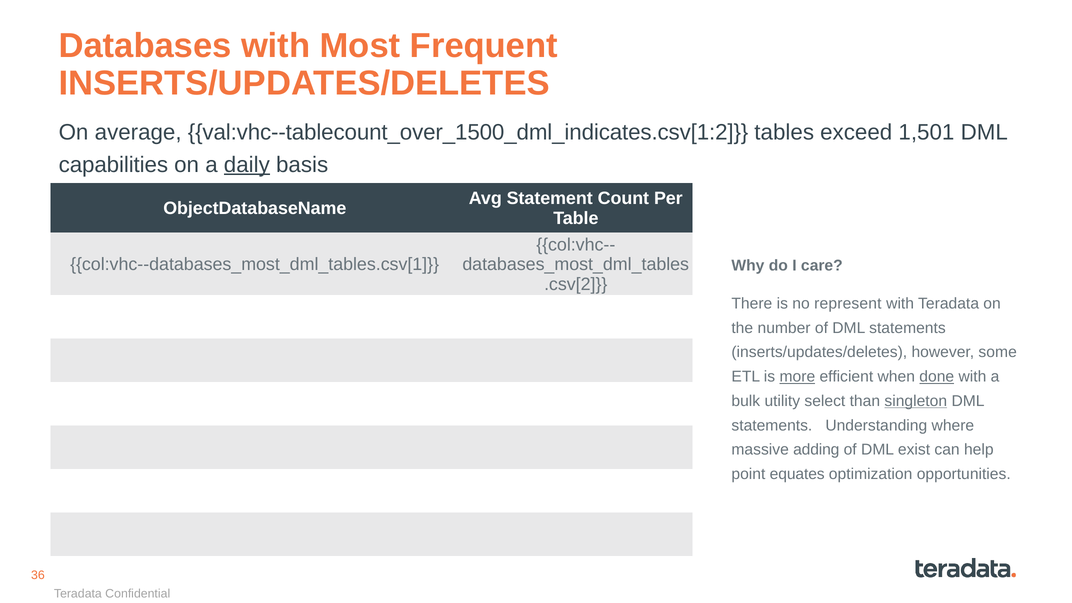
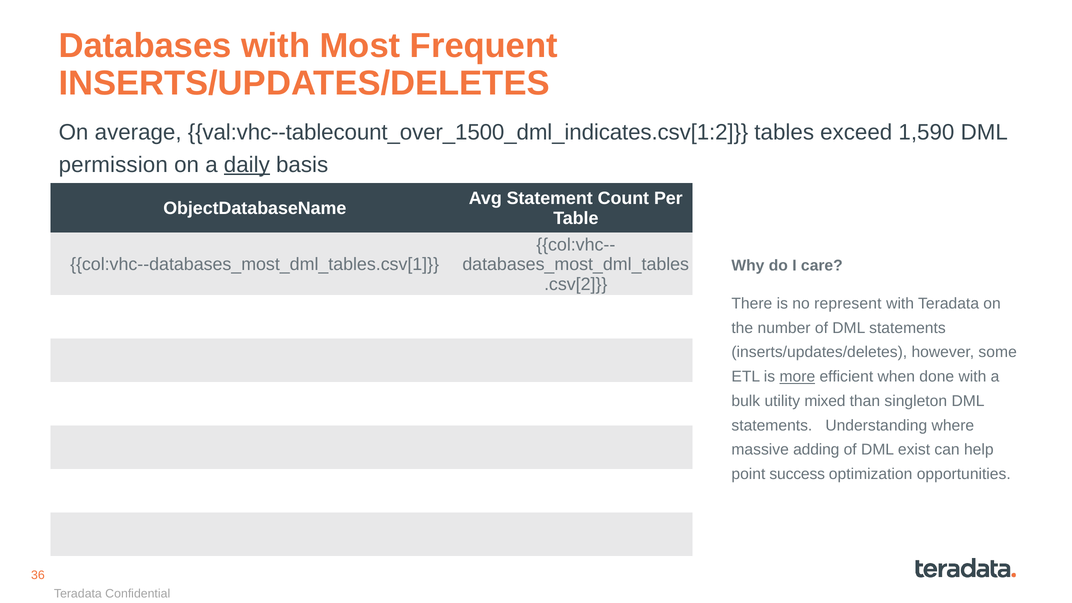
1,501: 1,501 -> 1,590
capabilities: capabilities -> permission
done underline: present -> none
select: select -> mixed
singleton underline: present -> none
equates: equates -> success
